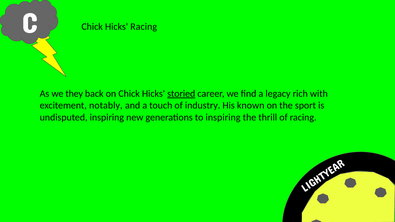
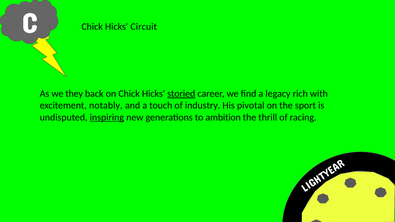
Hicks Racing: Racing -> Circuit
known: known -> pivotal
inspiring at (107, 117) underline: none -> present
to inspiring: inspiring -> ambition
